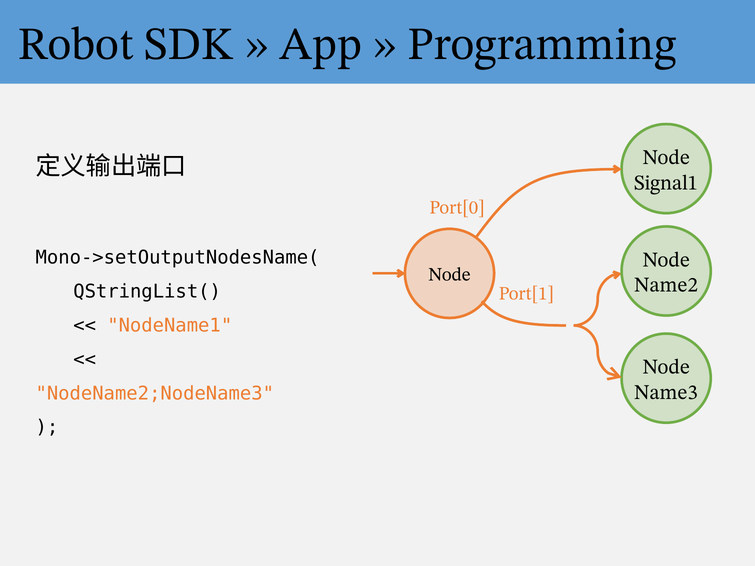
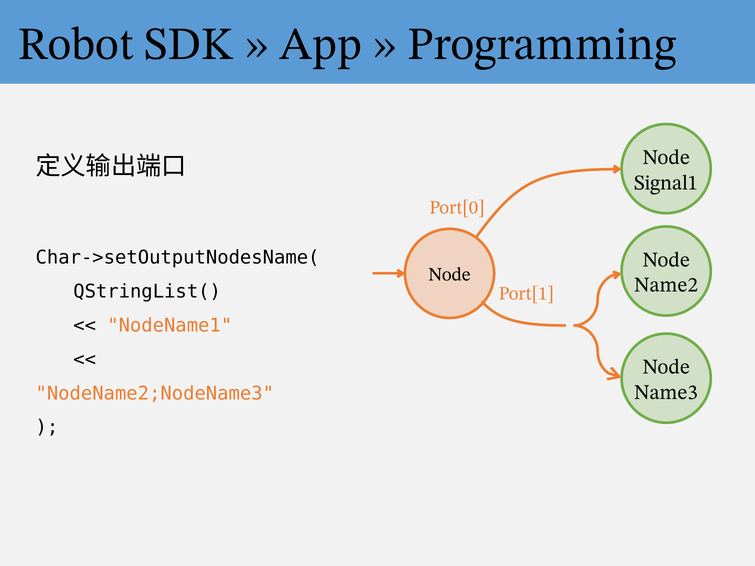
Mono->setOutputNodesName(: Mono->setOutputNodesName( -> Char->setOutputNodesName(
